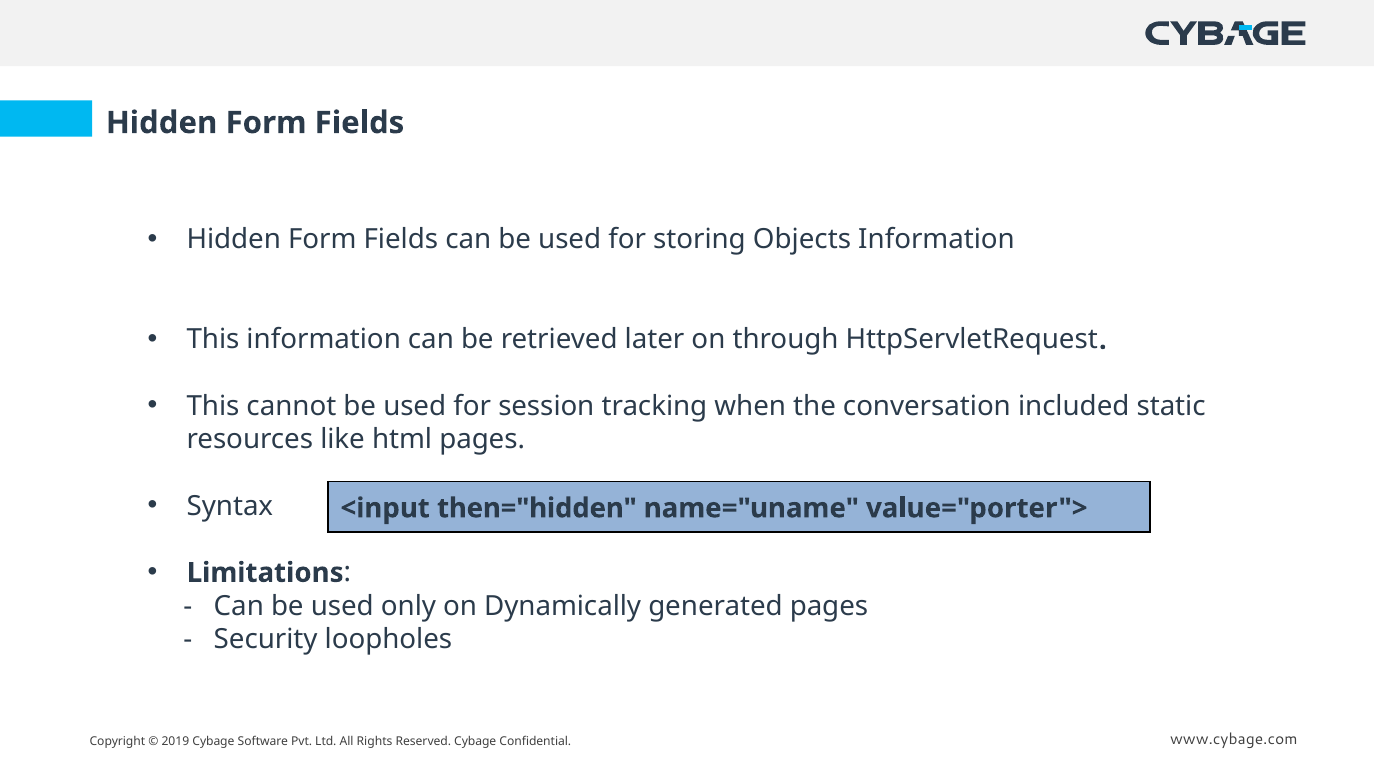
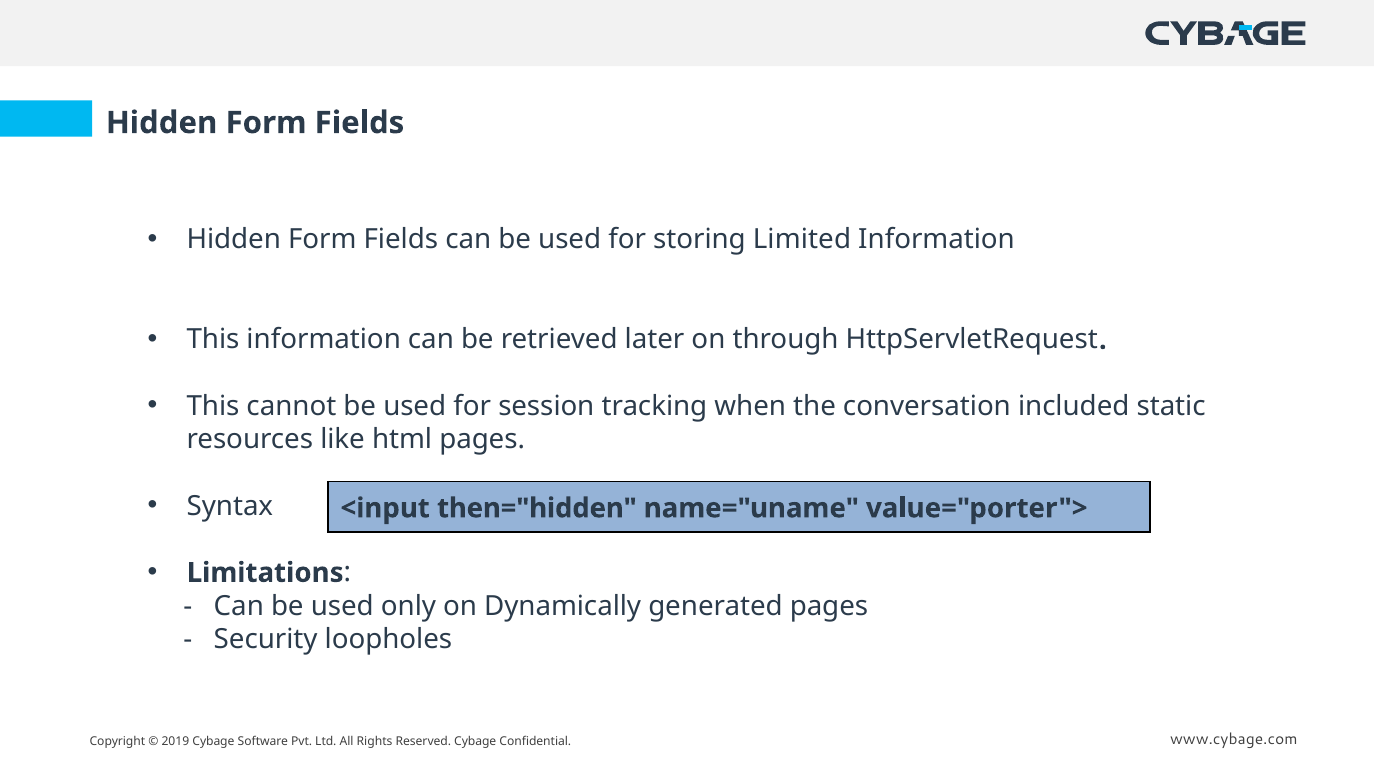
Objects: Objects -> Limited
